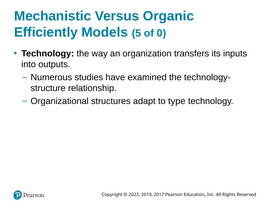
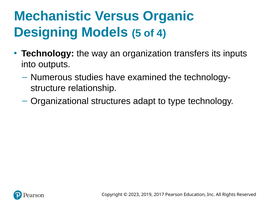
Efficiently: Efficiently -> Designing
0: 0 -> 4
